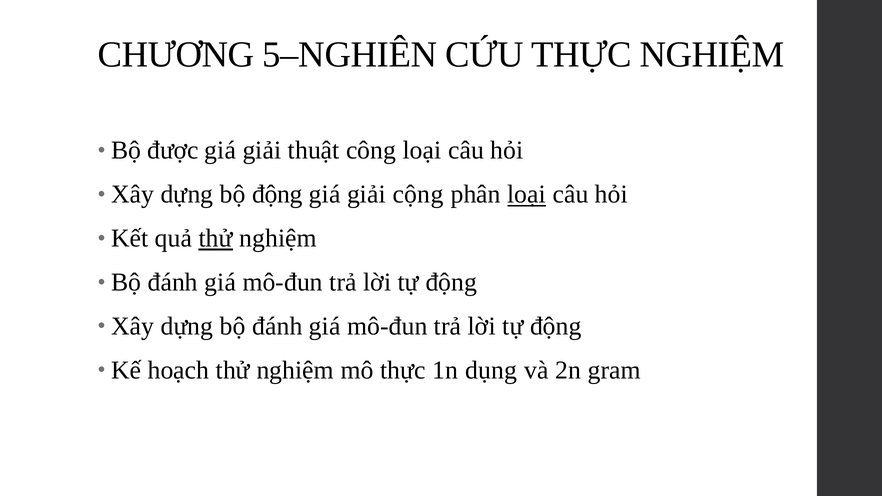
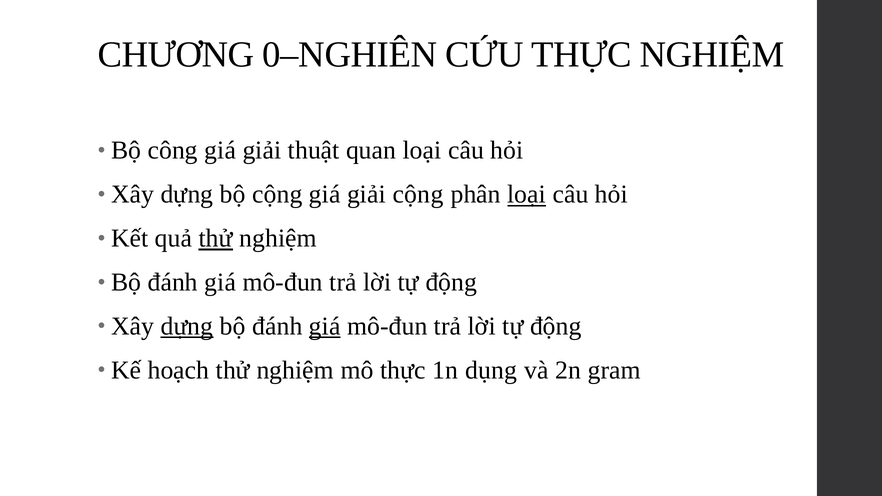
5–NGHIÊN: 5–NGHIÊN -> 0–NGHIÊN
được: được -> công
công: công -> quan
bộ động: động -> cộng
dựng at (187, 326) underline: none -> present
giá at (325, 326) underline: none -> present
